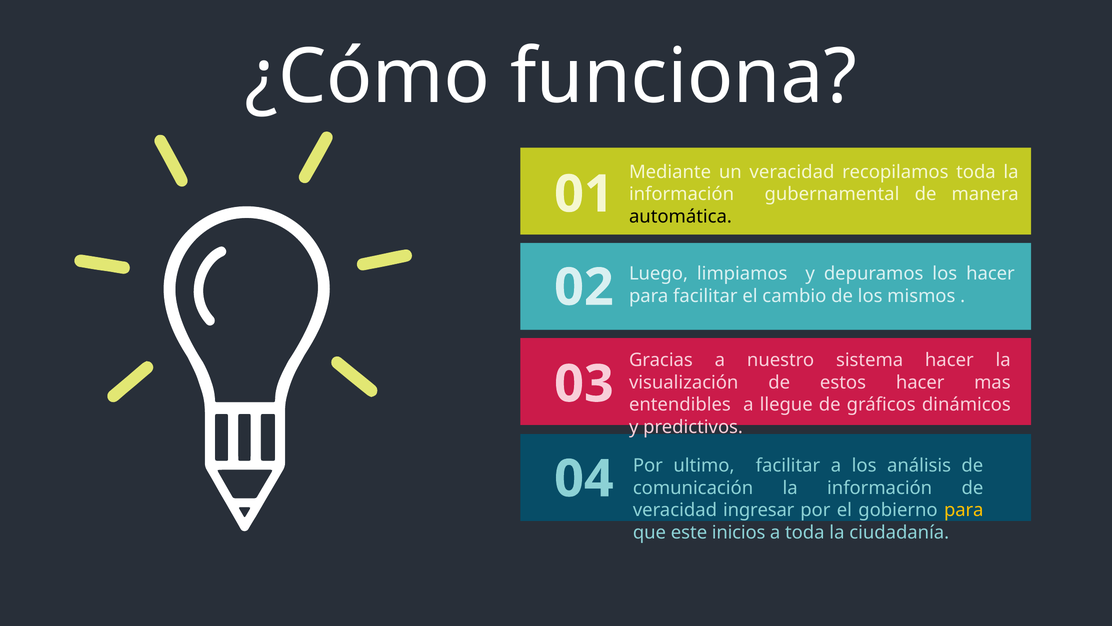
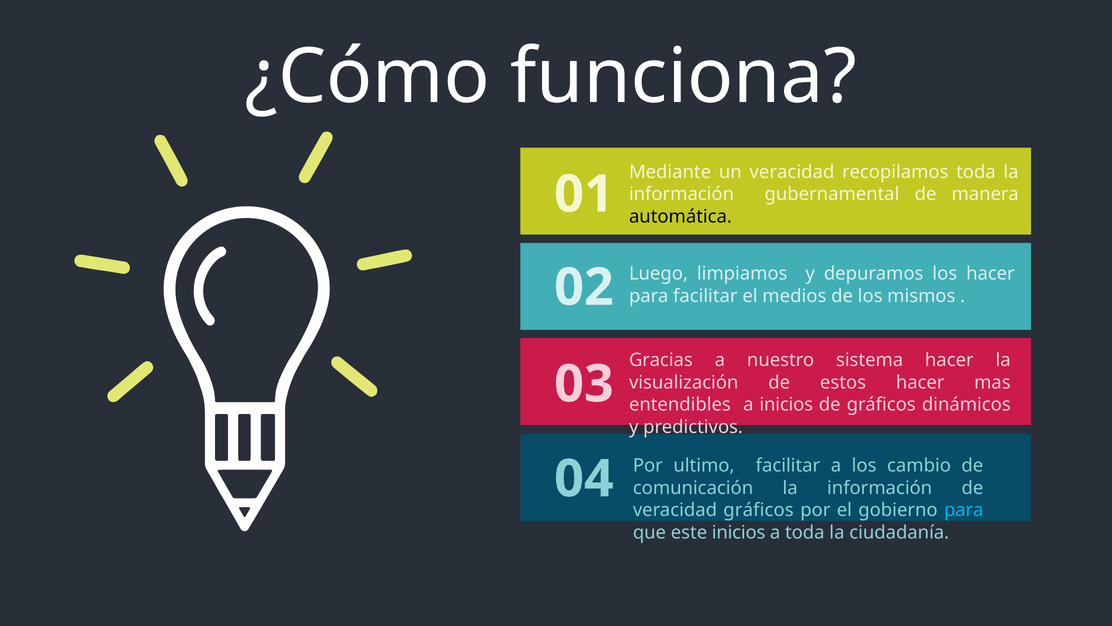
cambio: cambio -> medios
a llegue: llegue -> inicios
análisis: análisis -> cambio
veracidad ingresar: ingresar -> gráficos
para at (964, 510) colour: yellow -> light blue
